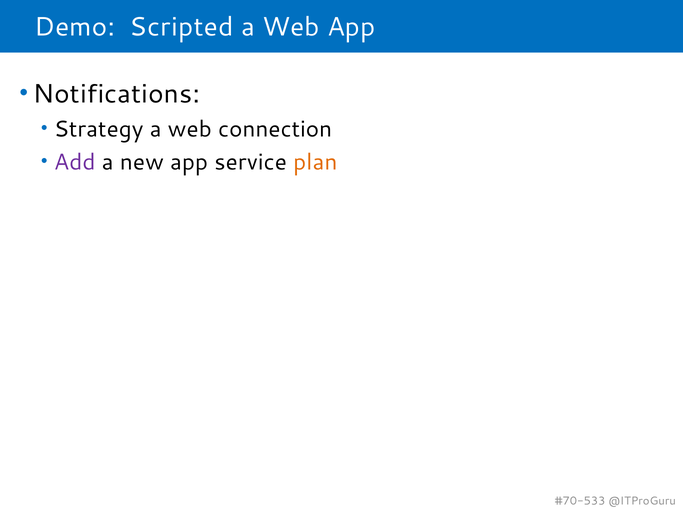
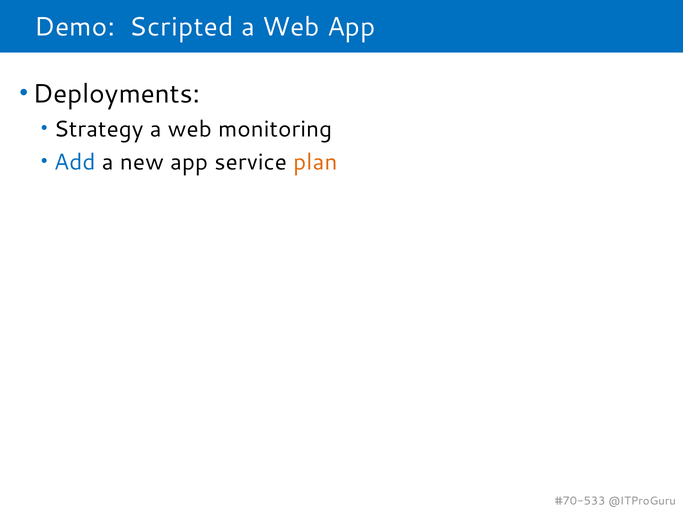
Notifications: Notifications -> Deployments
connection: connection -> monitoring
Add colour: purple -> blue
